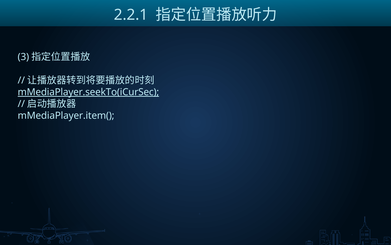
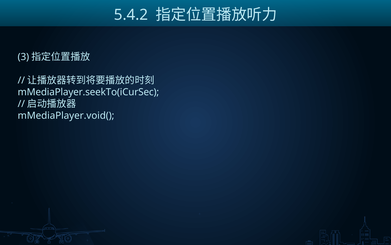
2.2.1: 2.2.1 -> 5.4.2
mMediaPlayer.seekTo(iCurSec underline: present -> none
mMediaPlayer.item(: mMediaPlayer.item( -> mMediaPlayer.void(
